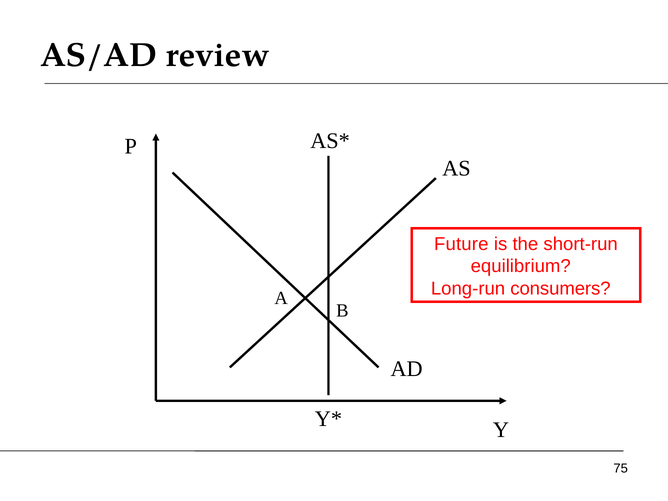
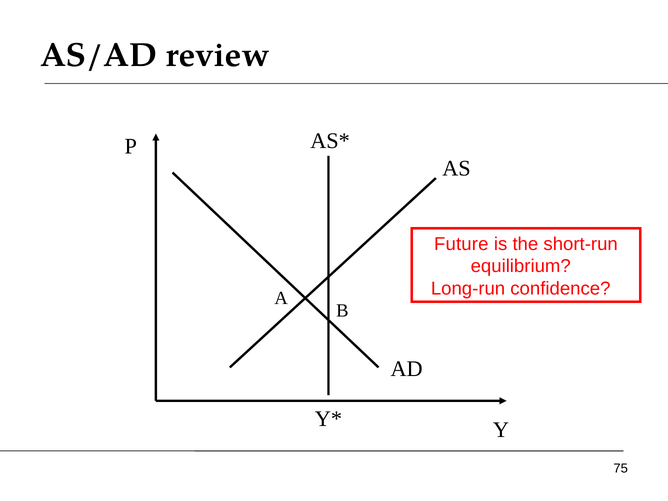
consumers: consumers -> confidence
